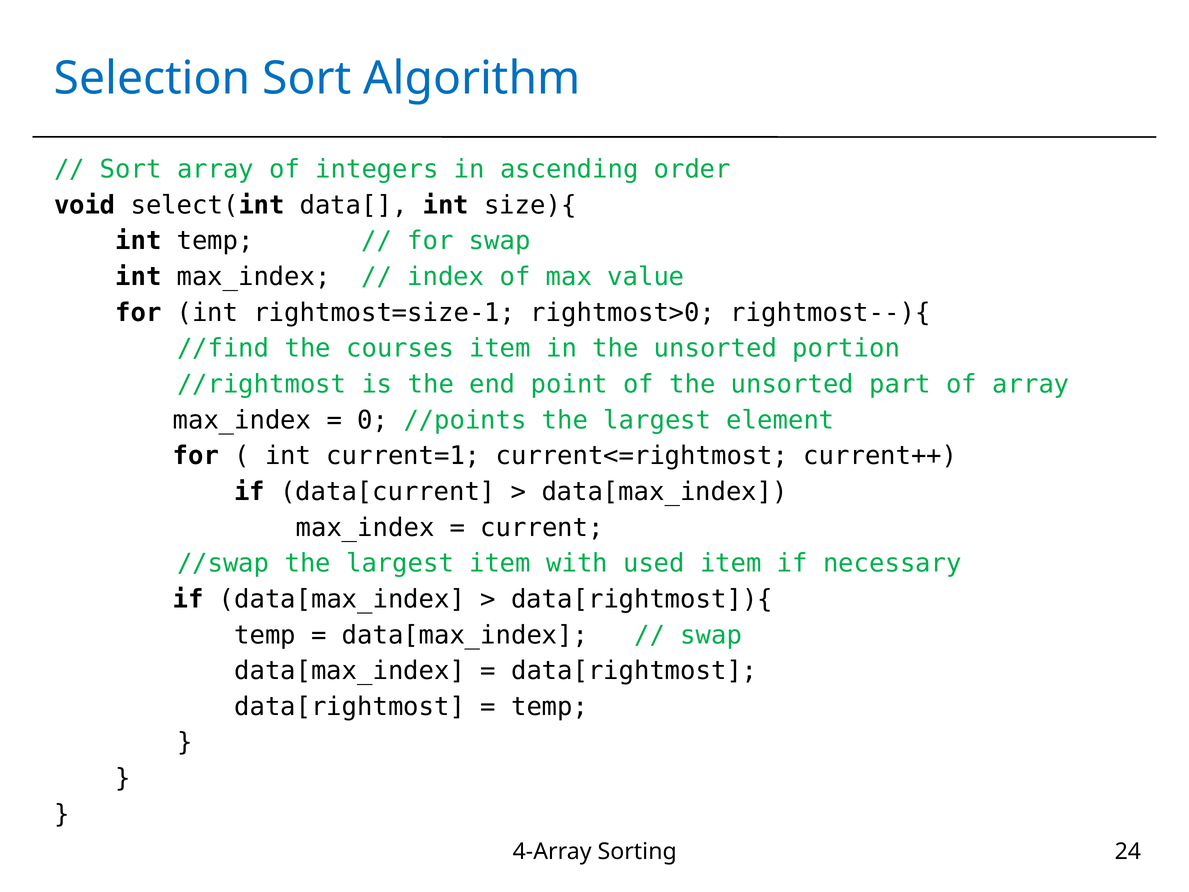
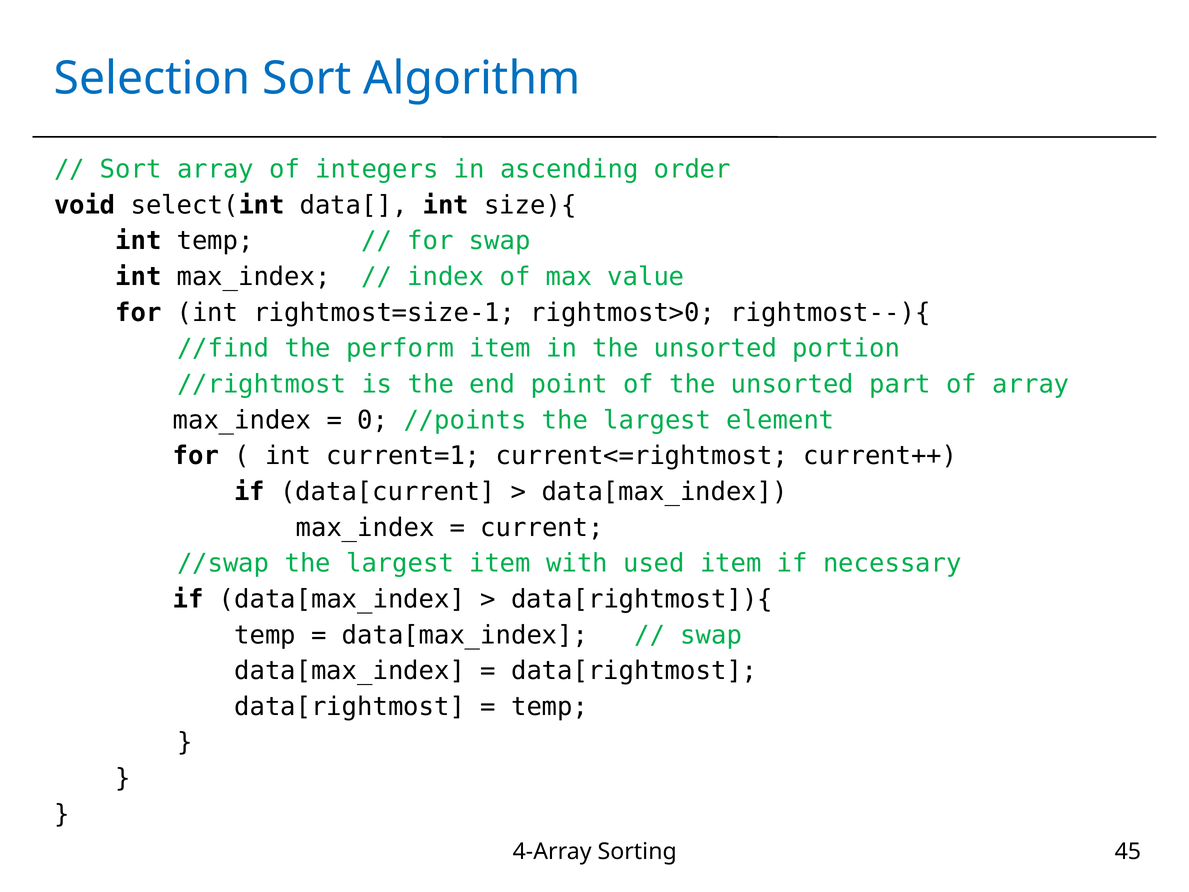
courses: courses -> perform
24: 24 -> 45
